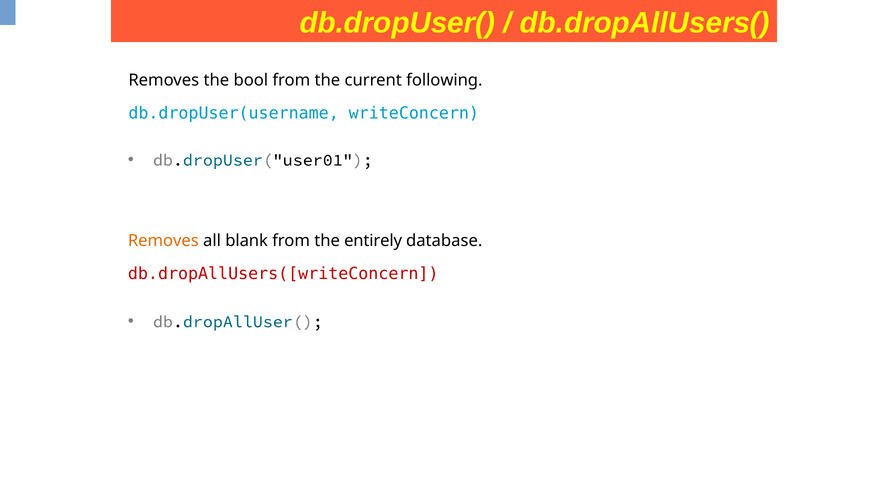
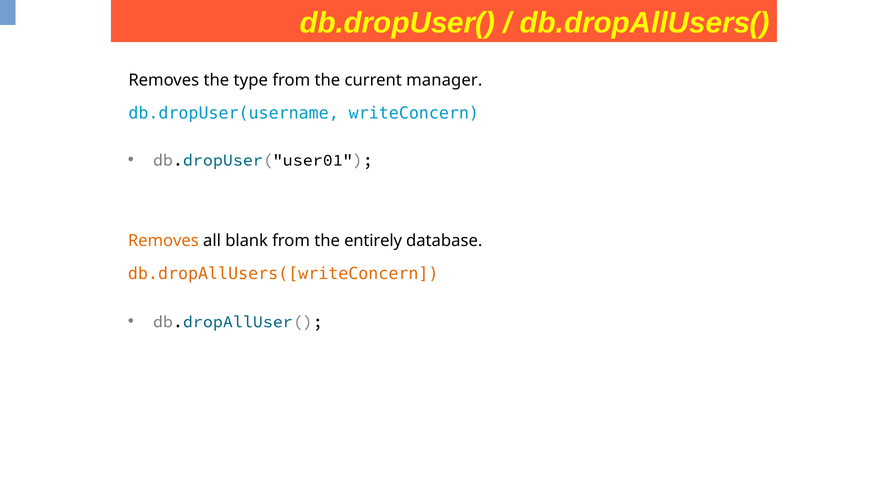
bool: bool -> type
following: following -> manager
db.dropAllUsers([writeConcern colour: red -> orange
